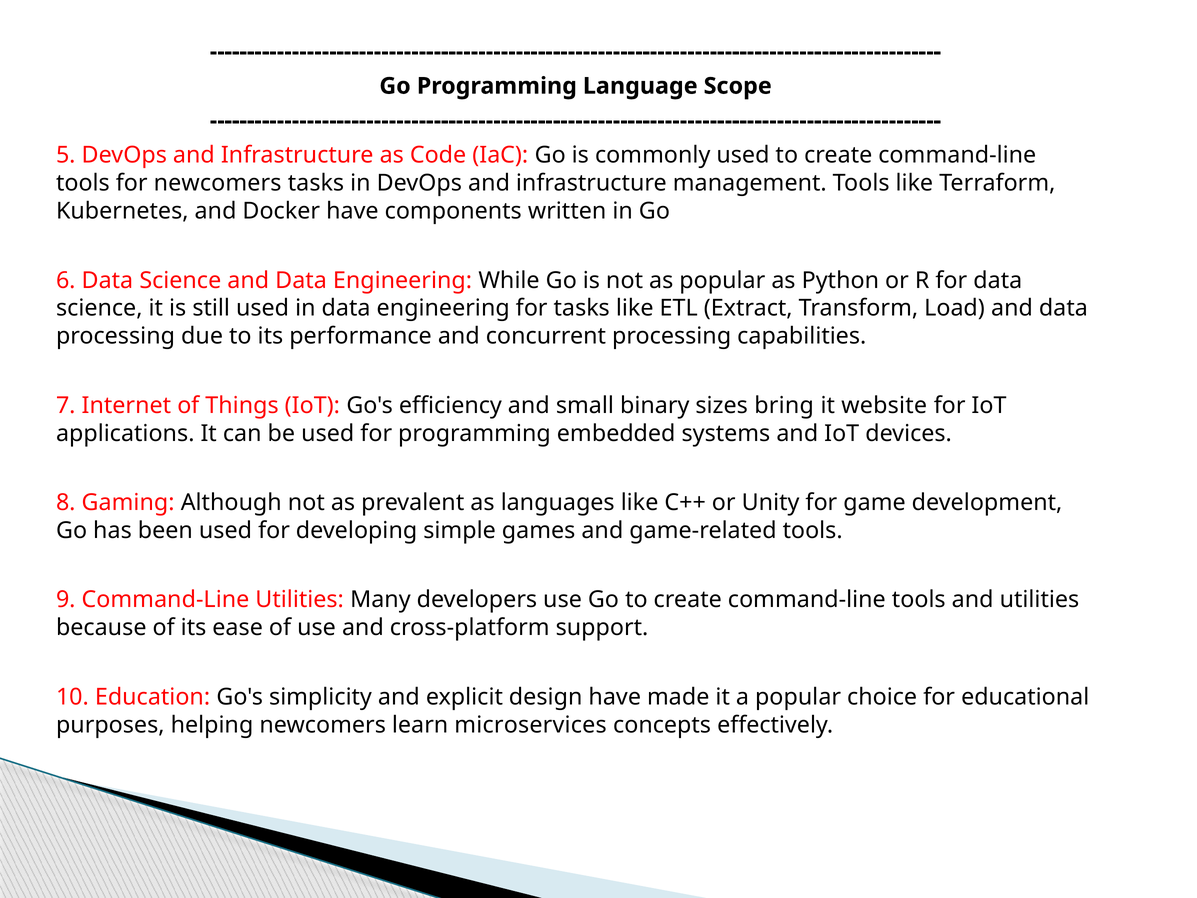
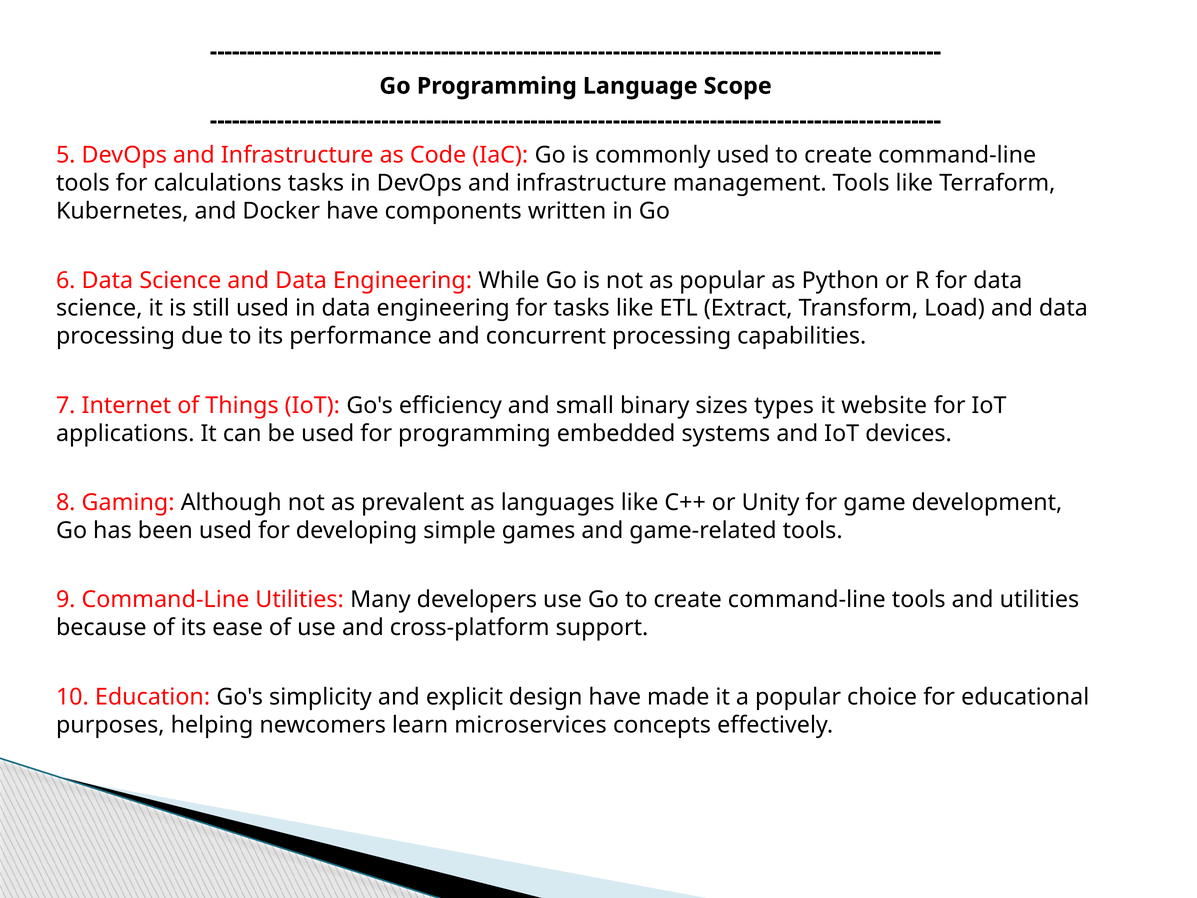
for newcomers: newcomers -> calculations
bring: bring -> types
